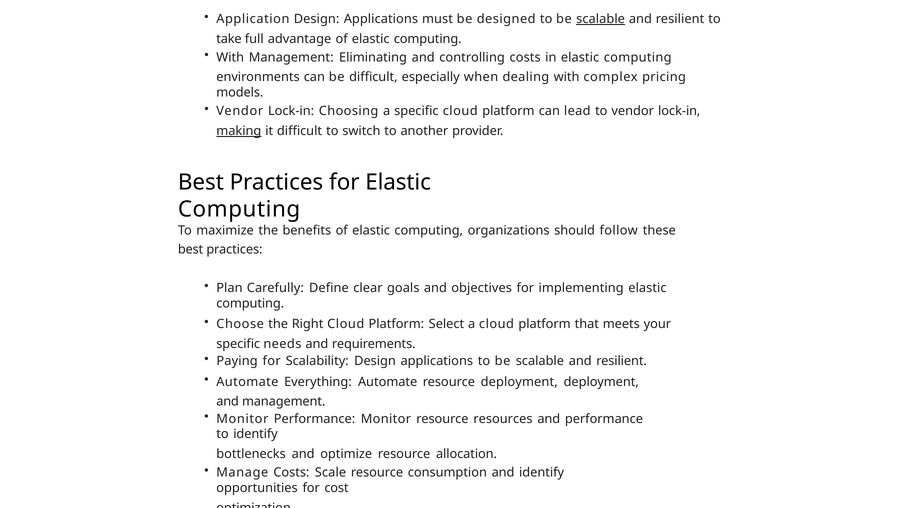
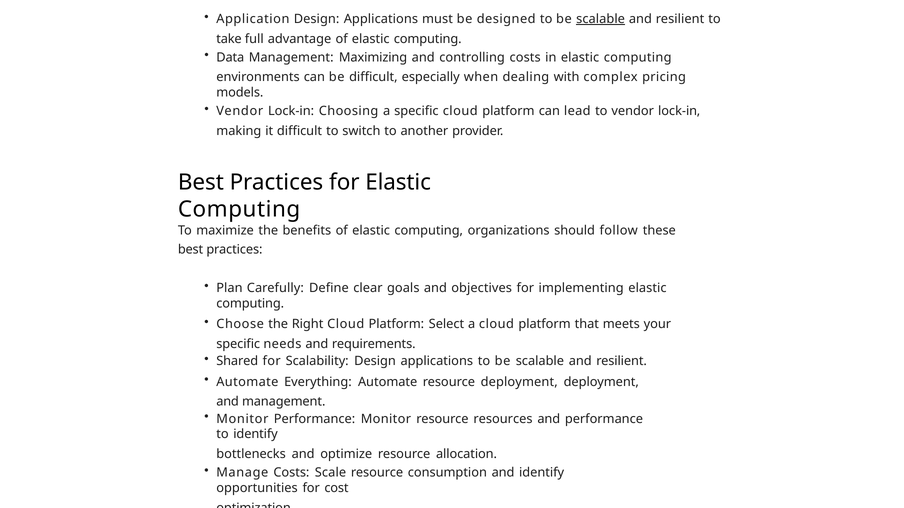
With at (230, 57): With -> Data
Eliminating: Eliminating -> Maximizing
making underline: present -> none
Paying: Paying -> Shared
